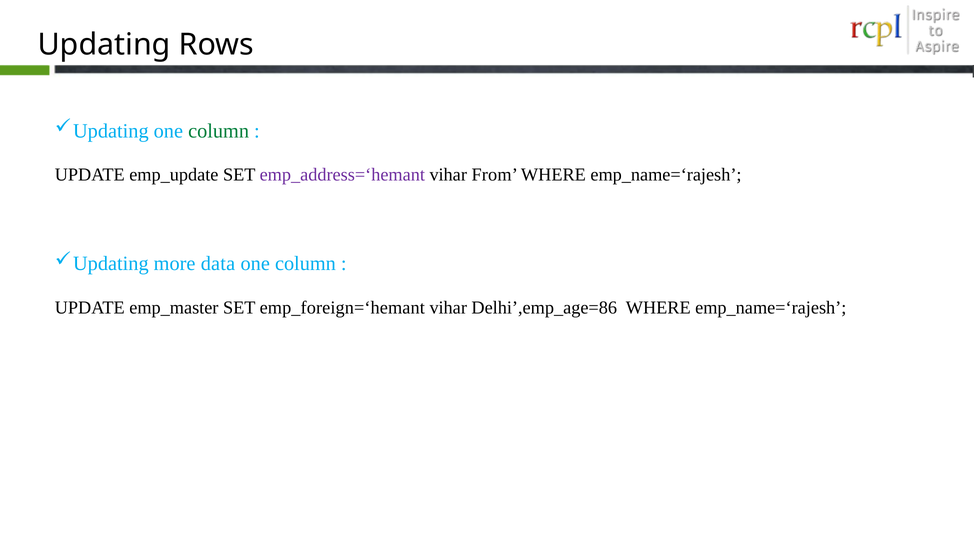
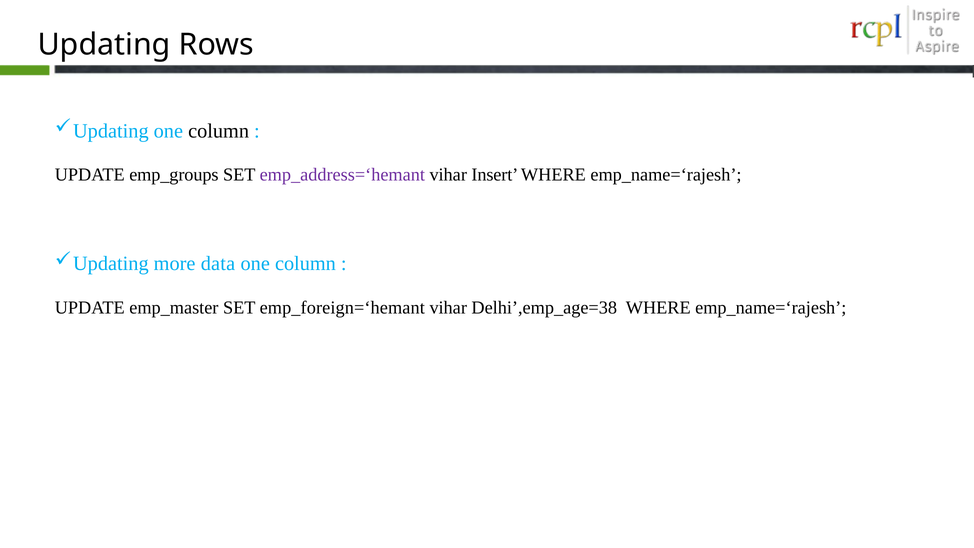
column at (219, 131) colour: green -> black
emp_update: emp_update -> emp_groups
From: From -> Insert
Delhi’,emp_age=86: Delhi’,emp_age=86 -> Delhi’,emp_age=38
